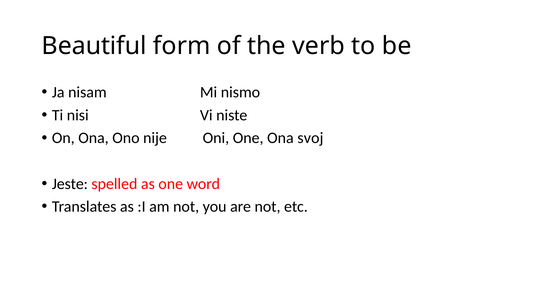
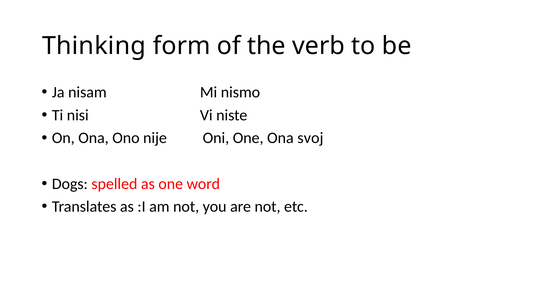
Beautiful: Beautiful -> Thinking
Jeste: Jeste -> Dogs
